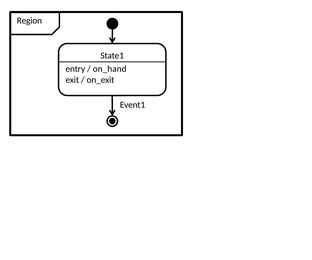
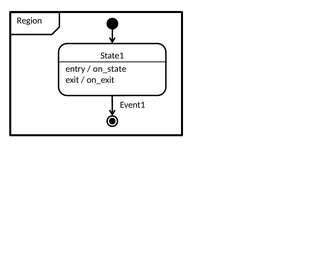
on_hand: on_hand -> on_state
